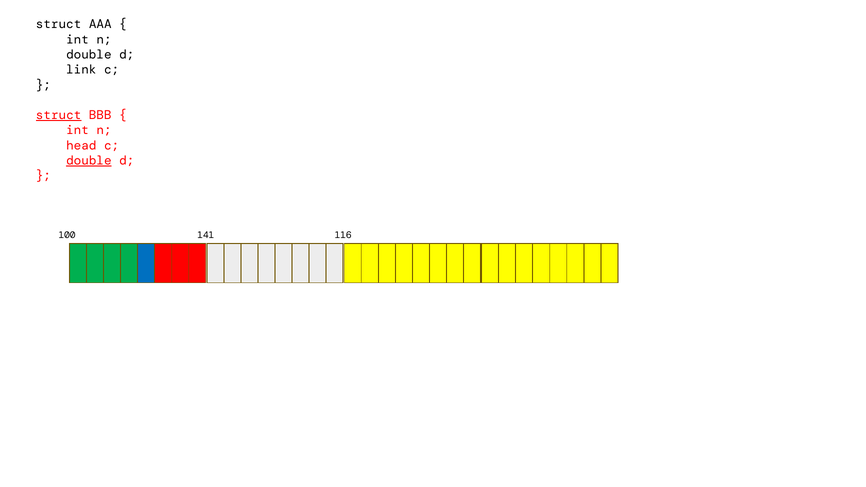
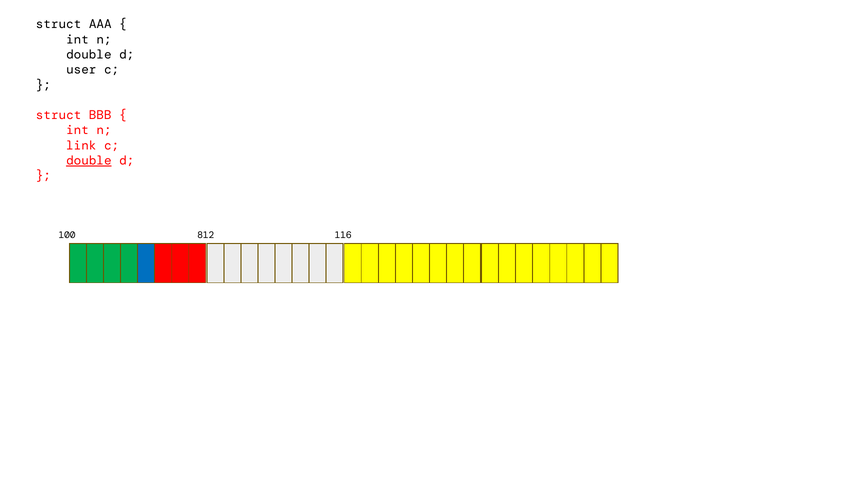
link: link -> user
struct at (59, 115) underline: present -> none
head: head -> link
141: 141 -> 812
